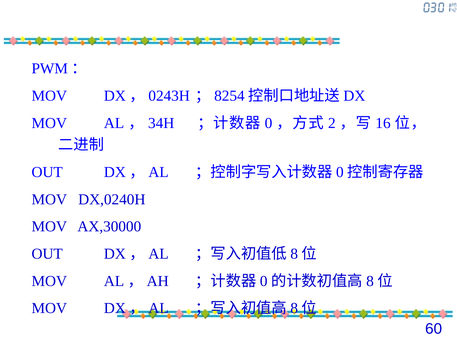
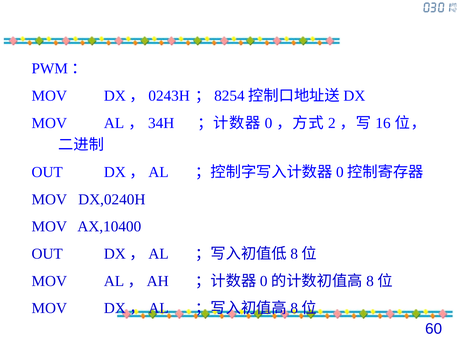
AX,30000: AX,30000 -> AX,10400
